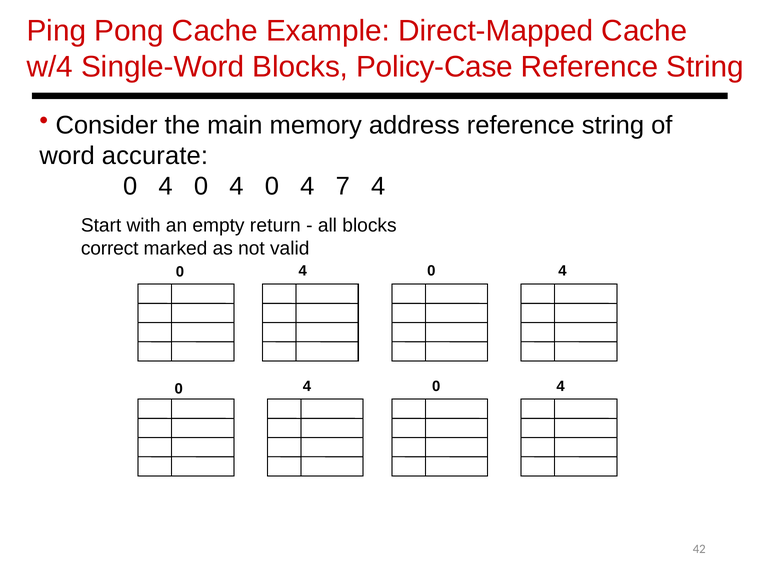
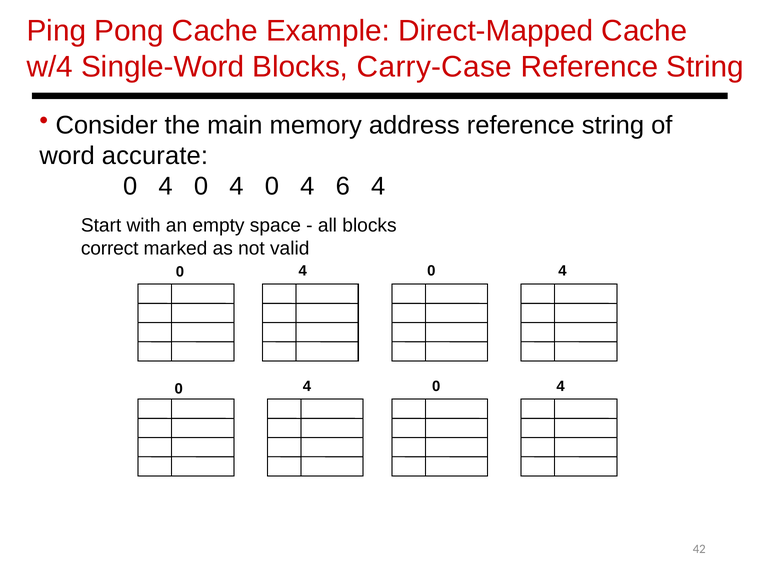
Policy-Case: Policy-Case -> Carry-Case
7: 7 -> 6
return: return -> space
